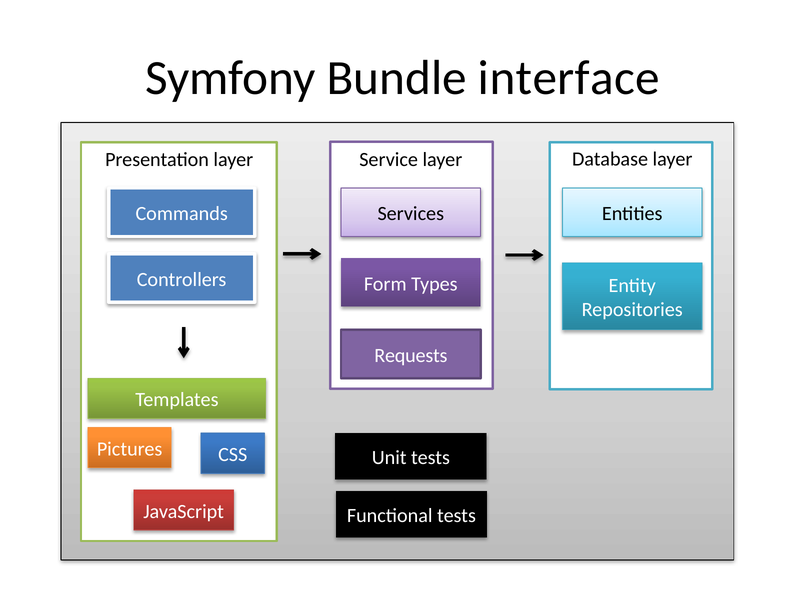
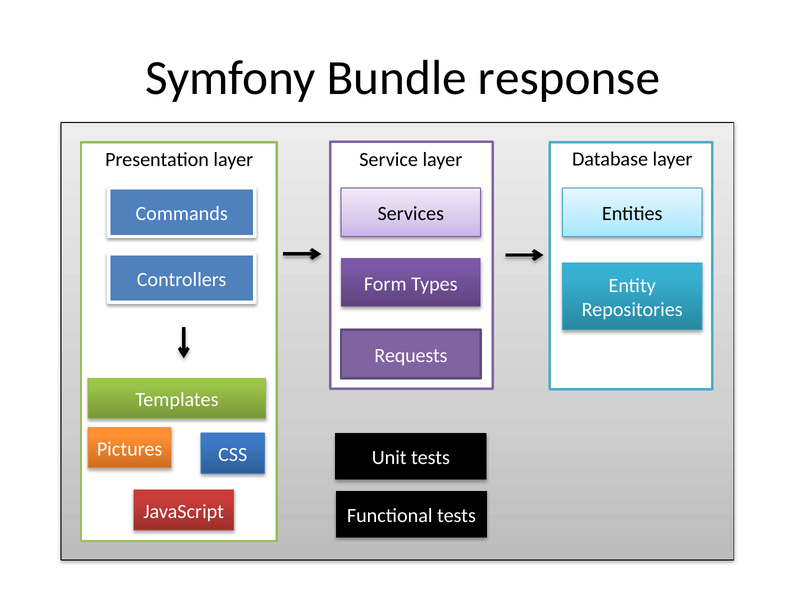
interface: interface -> response
